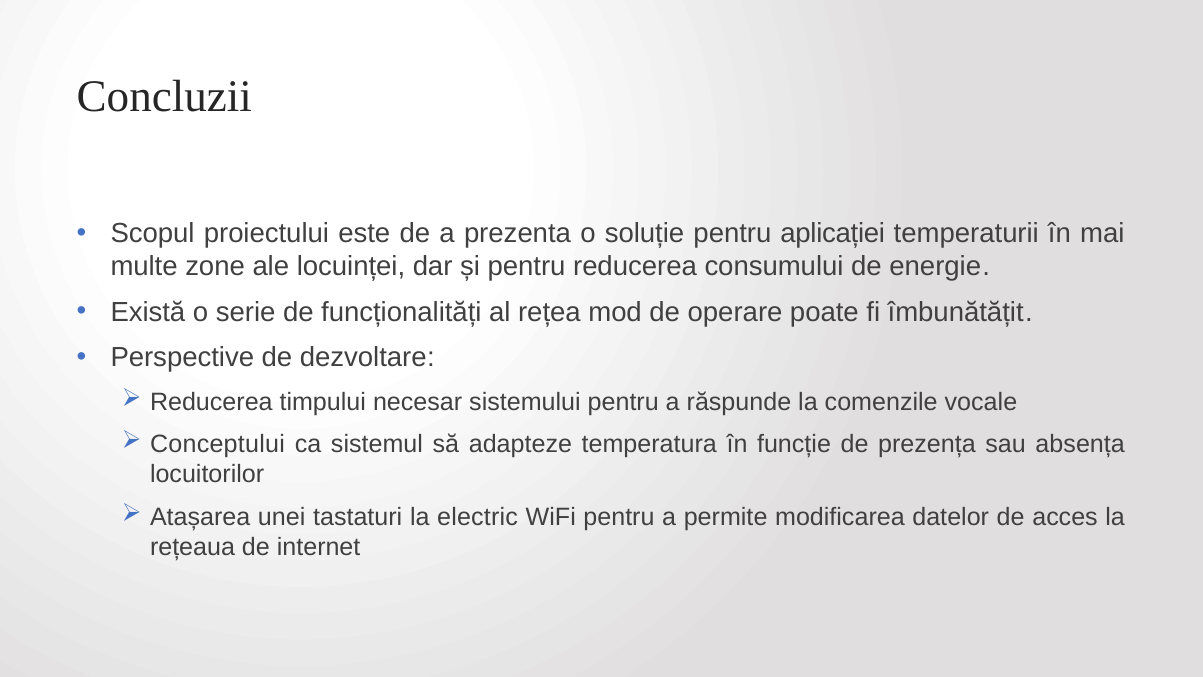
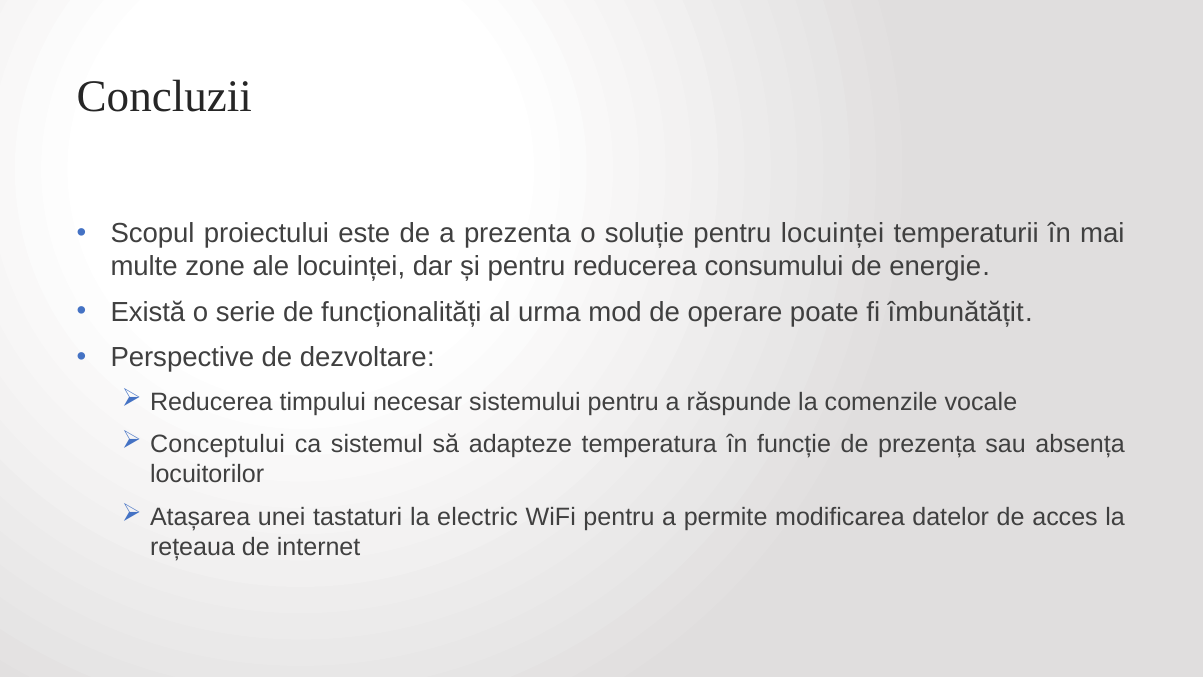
pentru aplicației: aplicației -> locuinței
rețea: rețea -> urma
